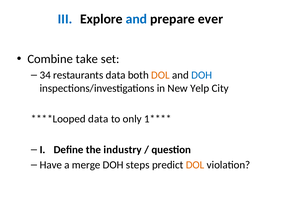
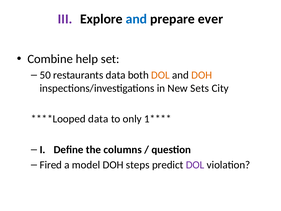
III colour: blue -> purple
take: take -> help
34: 34 -> 50
DOH at (202, 75) colour: blue -> orange
Yelp: Yelp -> Sets
industry: industry -> columns
Have: Have -> Fired
merge: merge -> model
DOL at (195, 165) colour: orange -> purple
